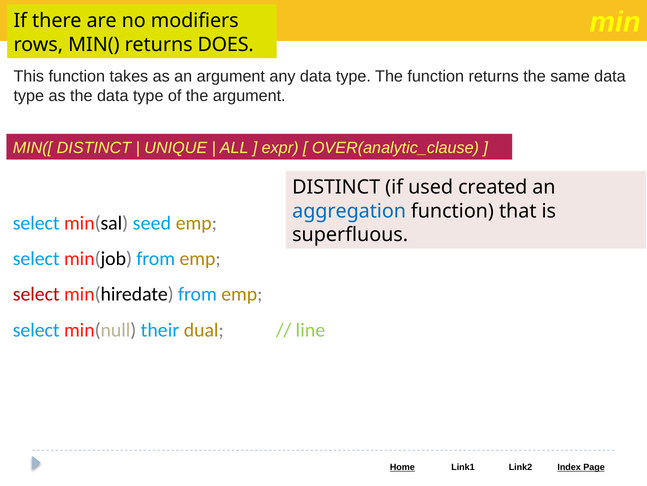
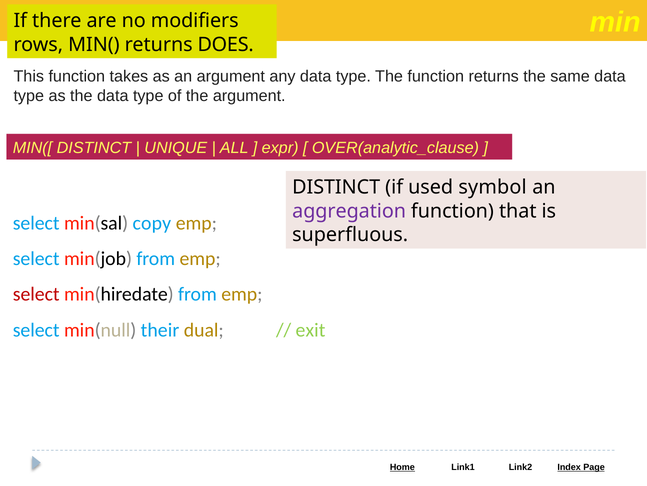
created: created -> symbol
aggregation colour: blue -> purple
seed: seed -> copy
line: line -> exit
